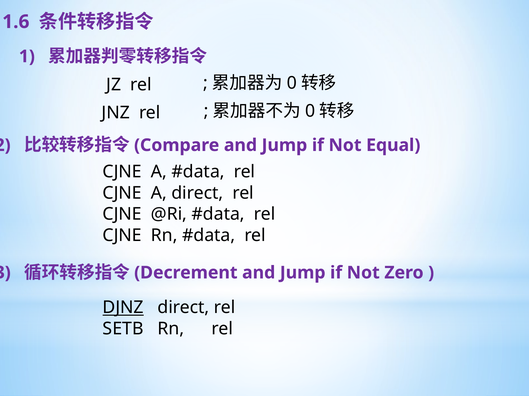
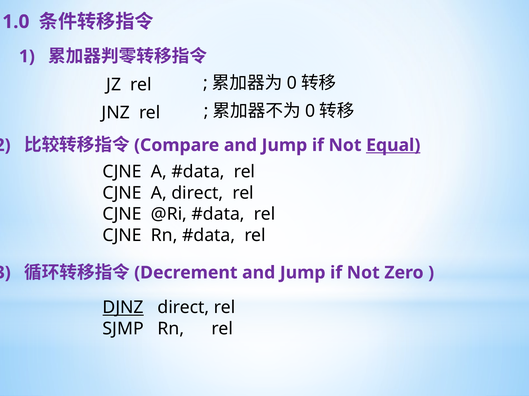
1.6: 1.6 -> 1.0
Equal underline: none -> present
SETB: SETB -> SJMP
